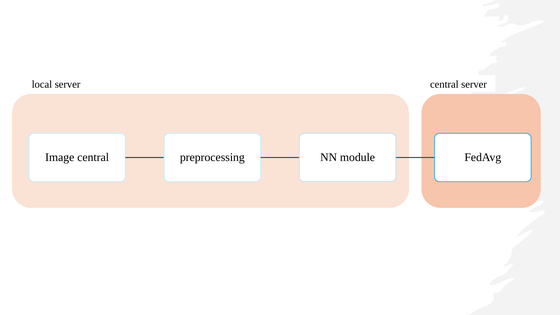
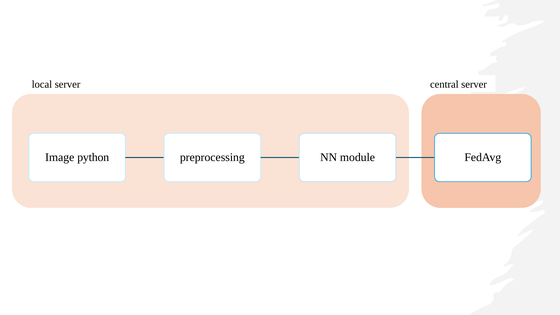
Image central: central -> python
